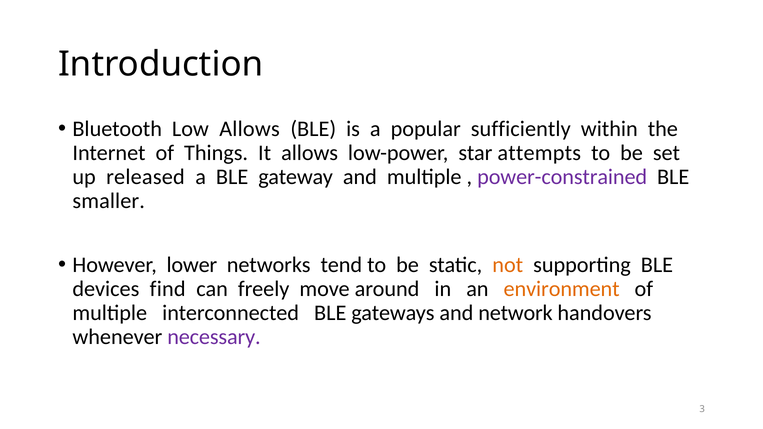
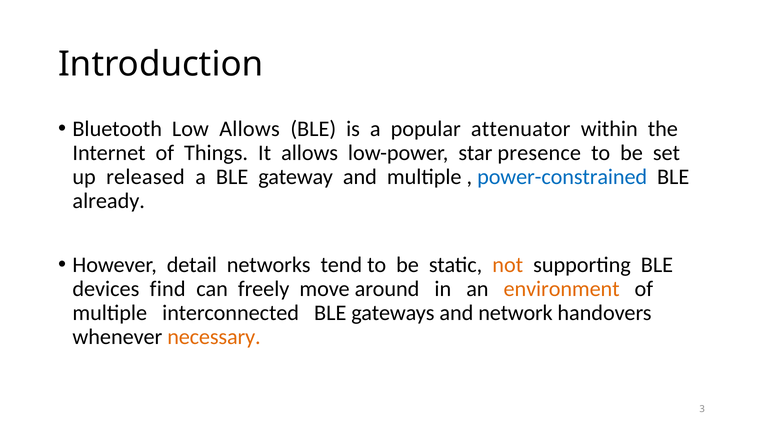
sufficiently: sufficiently -> attenuator
attempts: attempts -> presence
power-constrained colour: purple -> blue
smaller: smaller -> already
lower: lower -> detail
necessary colour: purple -> orange
